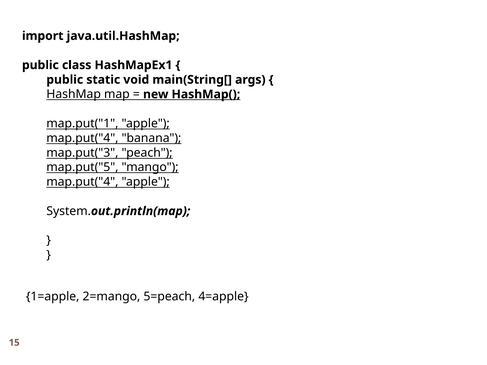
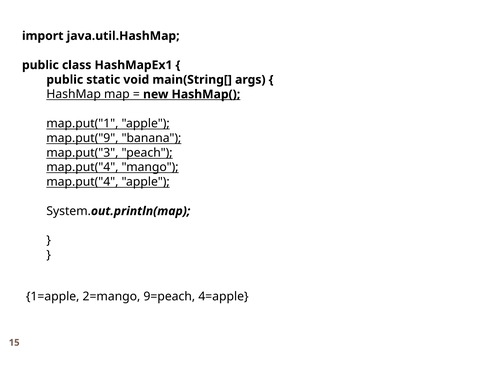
map.put("4 at (82, 138): map.put("4 -> map.put("9
map.put("5 at (82, 167): map.put("5 -> map.put("4
5=peach: 5=peach -> 9=peach
